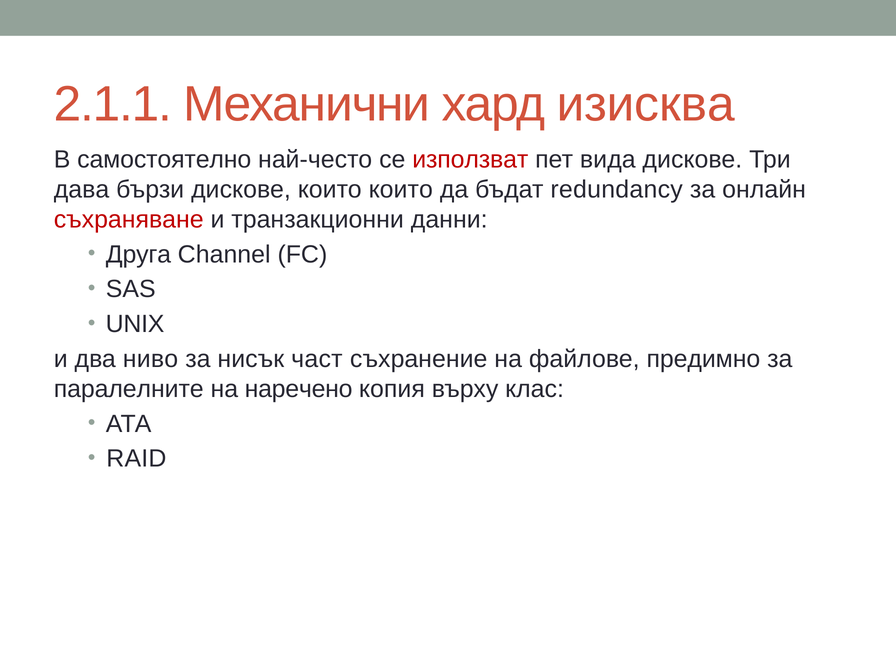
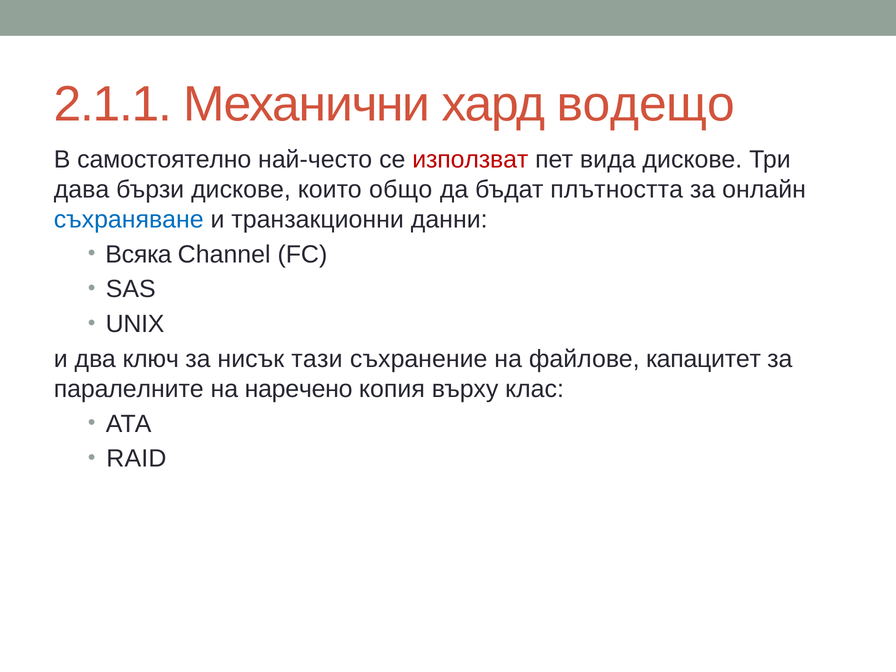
изисква: изисква -> водещо
които които: които -> общо
redundancy: redundancy -> плътността
съхраняване colour: red -> blue
Друга: Друга -> Всяка
ниво: ниво -> ключ
част: част -> тази
предимно: предимно -> капацитет
